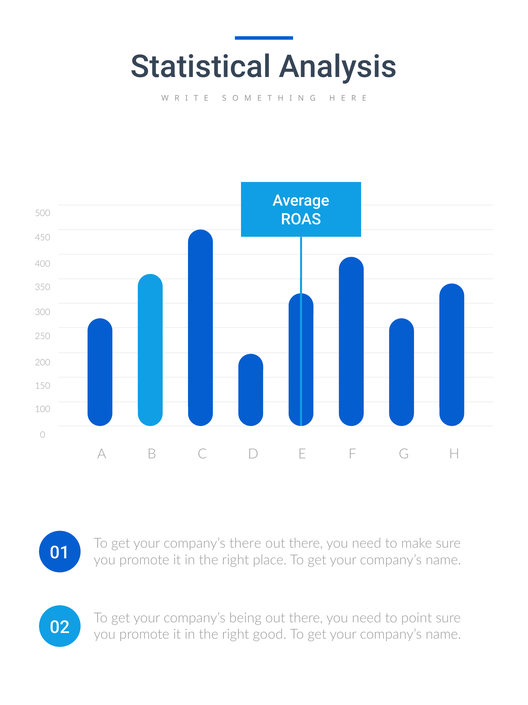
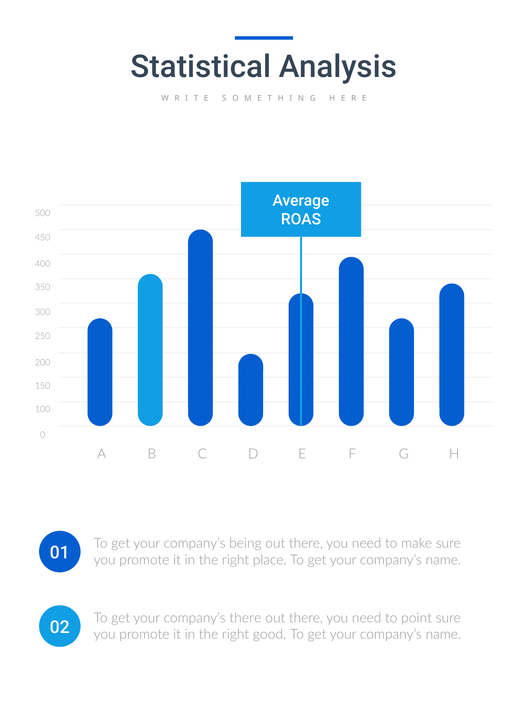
company’s there: there -> being
company’s being: being -> there
